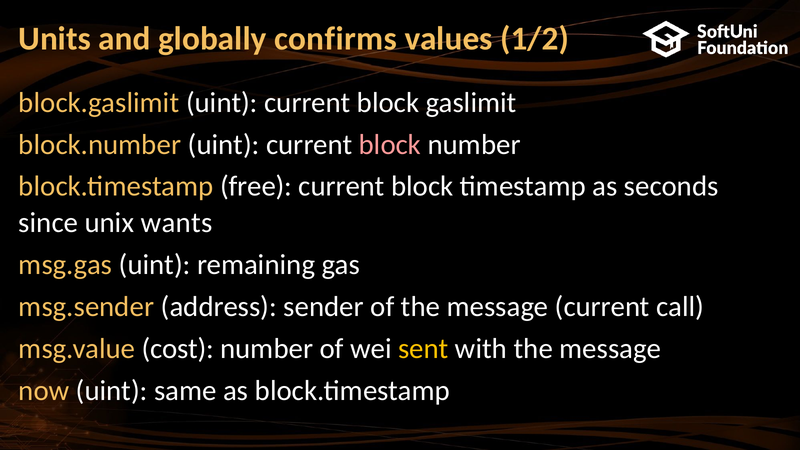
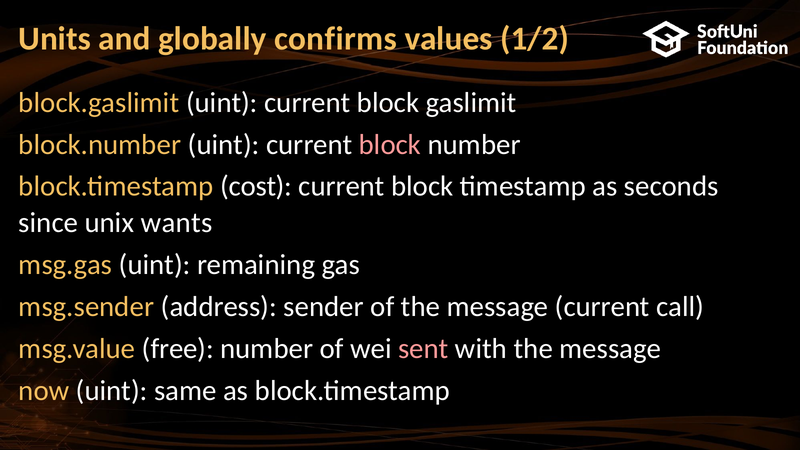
free: free -> cost
cost: cost -> free
sent colour: yellow -> pink
